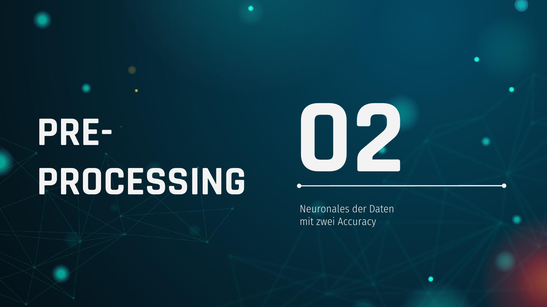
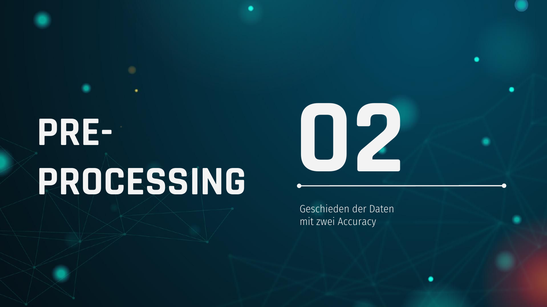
Neuronales: Neuronales -> Geschieden
